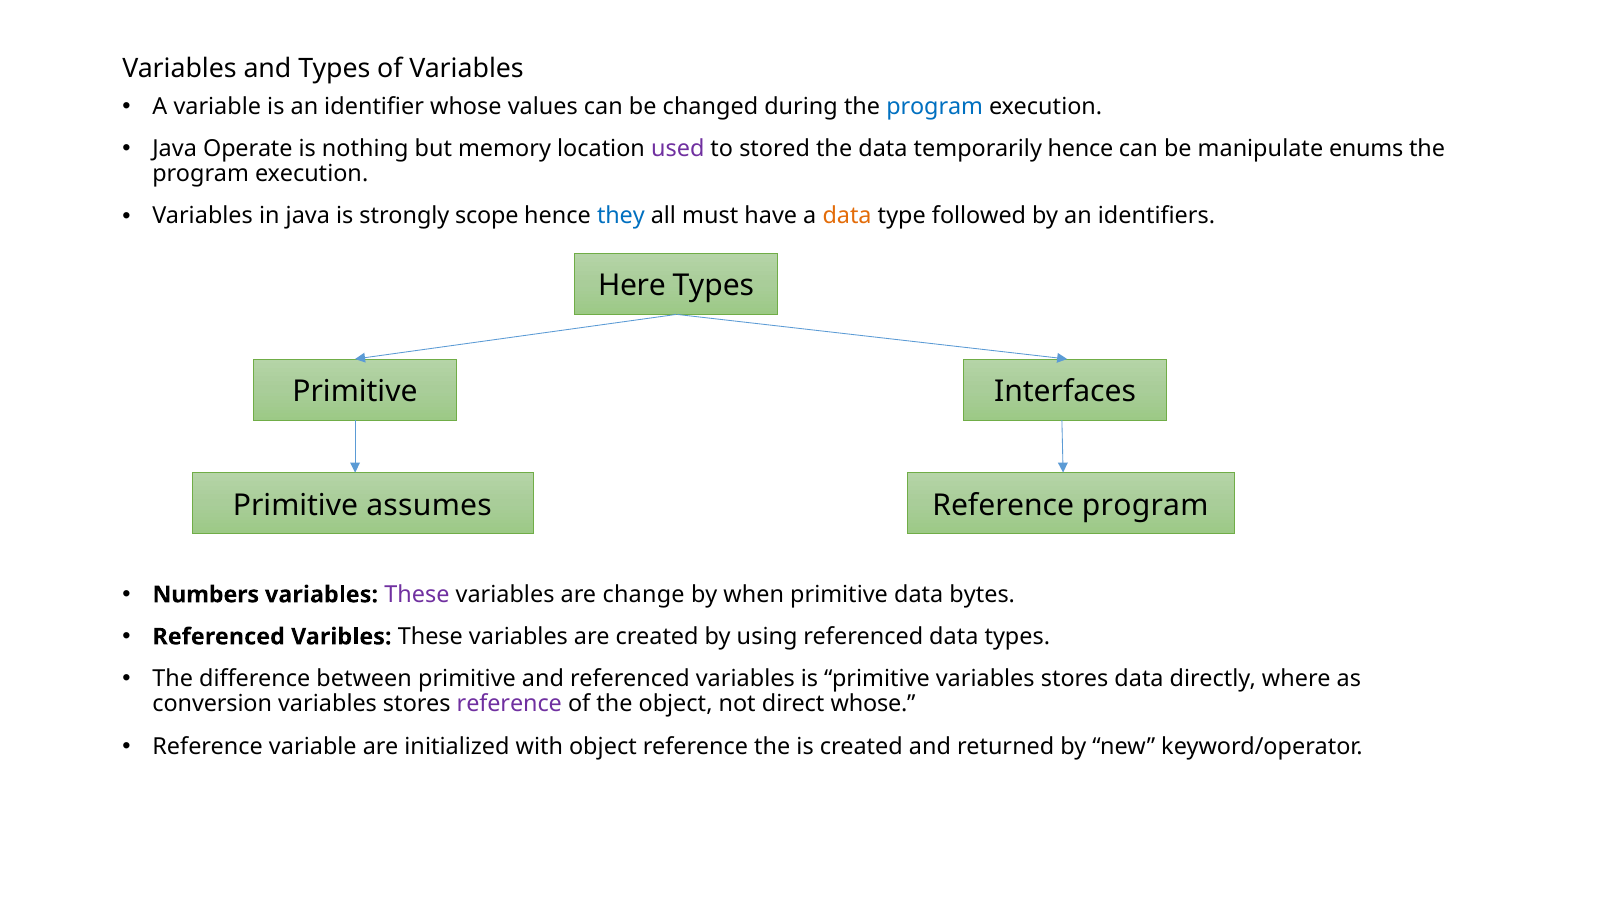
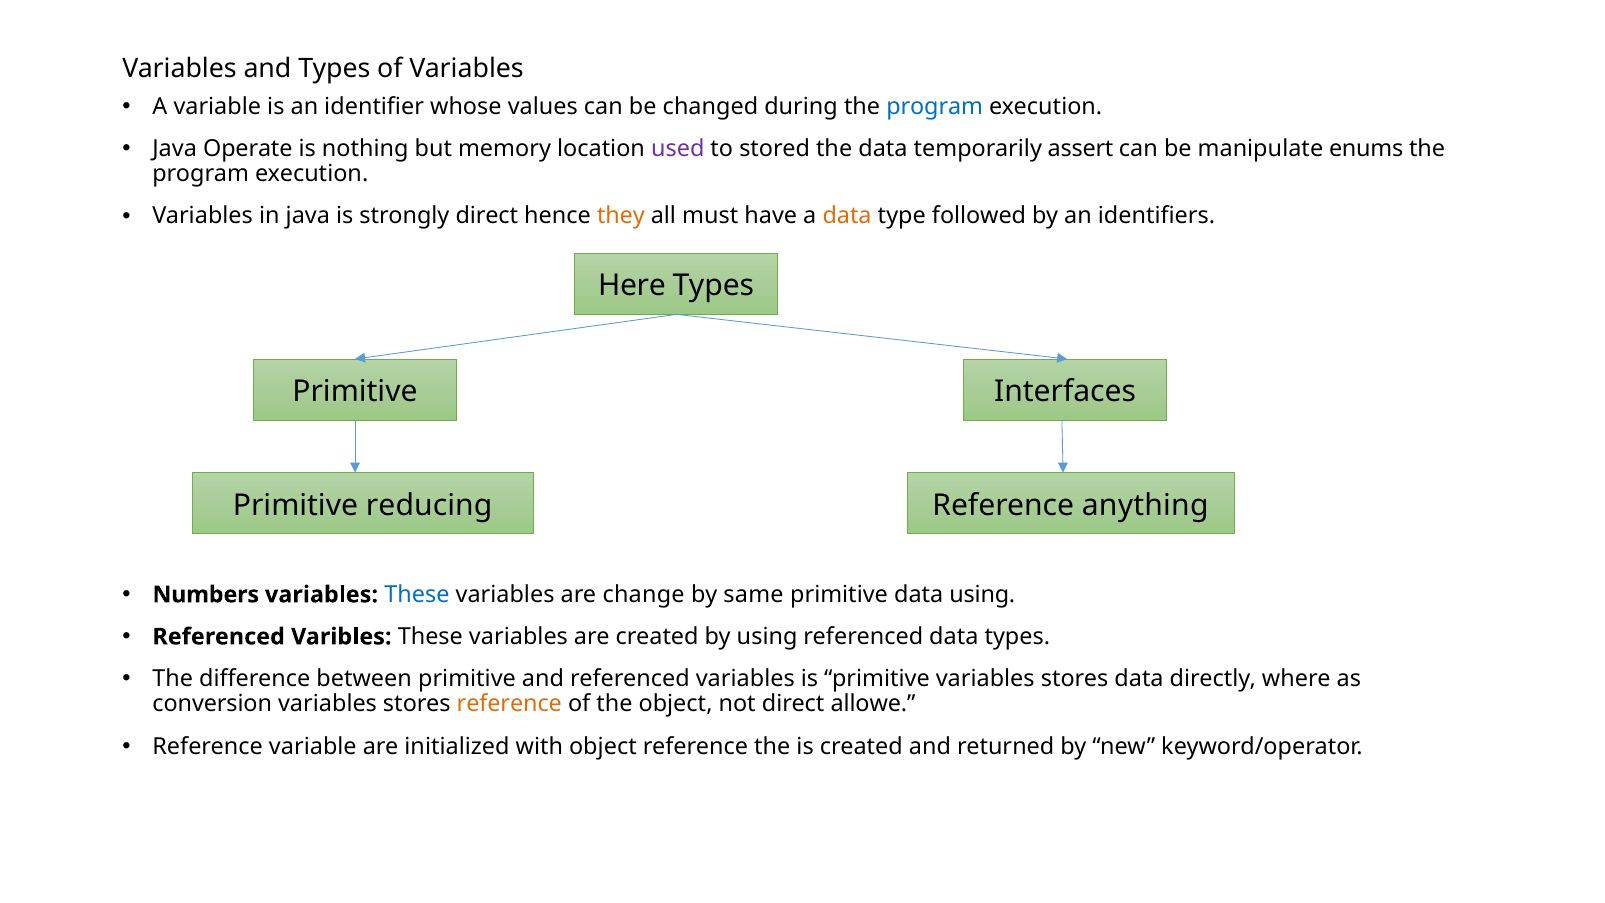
temporarily hence: hence -> assert
strongly scope: scope -> direct
they colour: blue -> orange
assumes: assumes -> reducing
Reference program: program -> anything
These at (417, 595) colour: purple -> blue
when: when -> same
data bytes: bytes -> using
reference at (509, 704) colour: purple -> orange
direct whose: whose -> allowe
